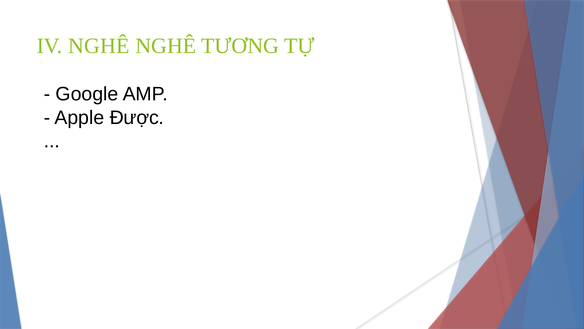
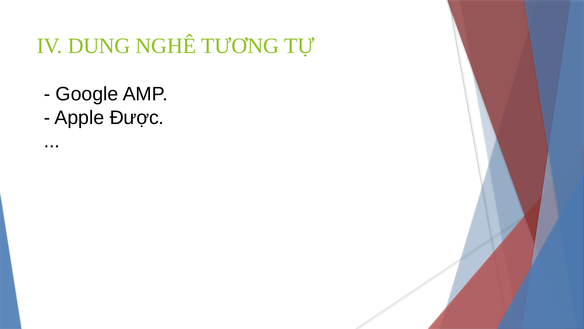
IV NGHÊ: NGHÊ -> DUNG
